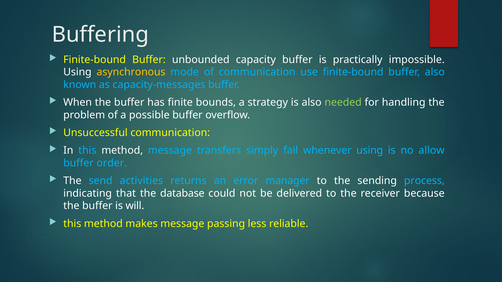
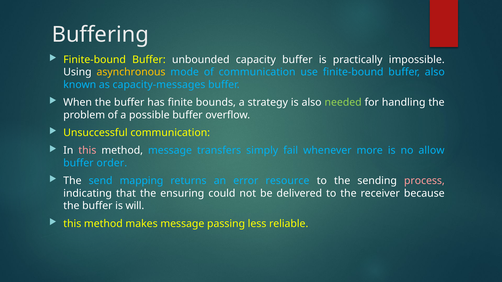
this at (87, 151) colour: light blue -> pink
whenever using: using -> more
activities: activities -> mapping
manager: manager -> resource
process colour: light blue -> pink
database: database -> ensuring
